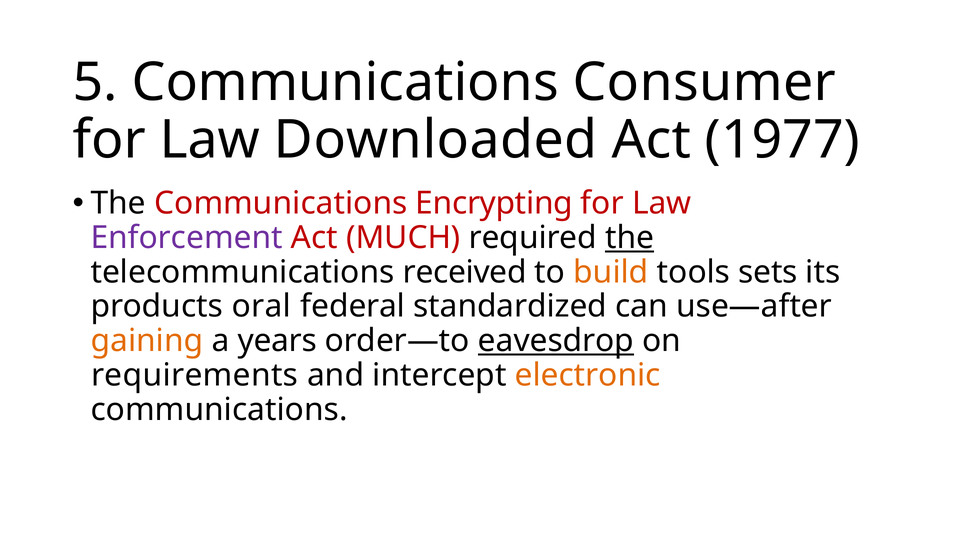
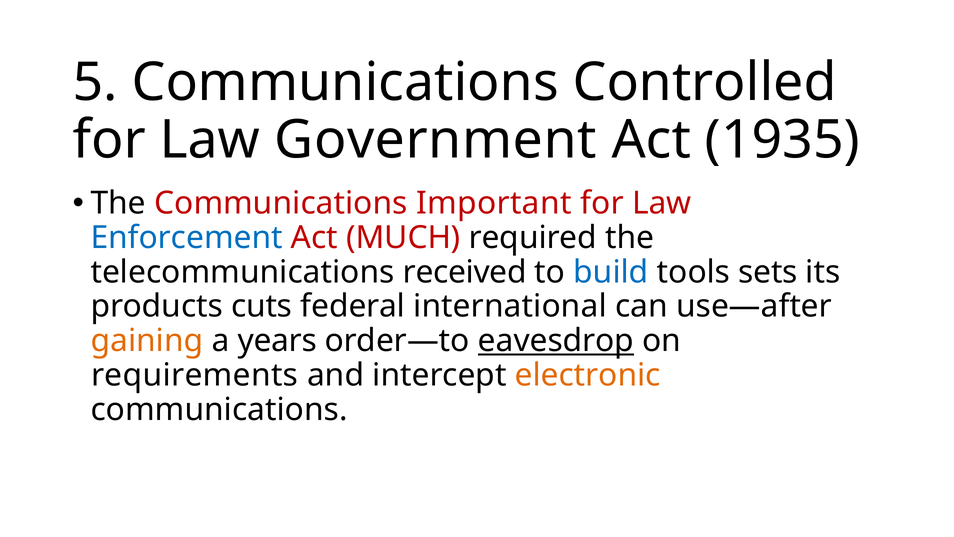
Consumer: Consumer -> Controlled
Downloaded: Downloaded -> Government
1977: 1977 -> 1935
Encrypting: Encrypting -> Important
Enforcement colour: purple -> blue
the at (630, 237) underline: present -> none
build colour: orange -> blue
oral: oral -> cuts
standardized: standardized -> international
